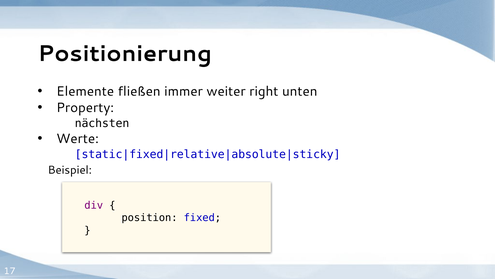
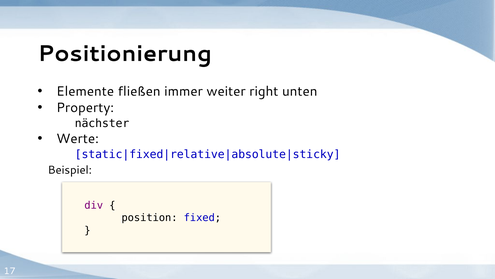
nächsten: nächsten -> nächster
